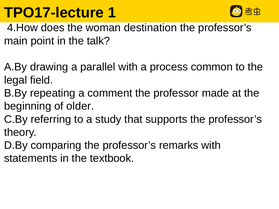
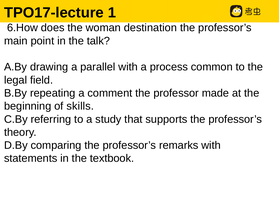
4.How: 4.How -> 6.How
older: older -> skills
